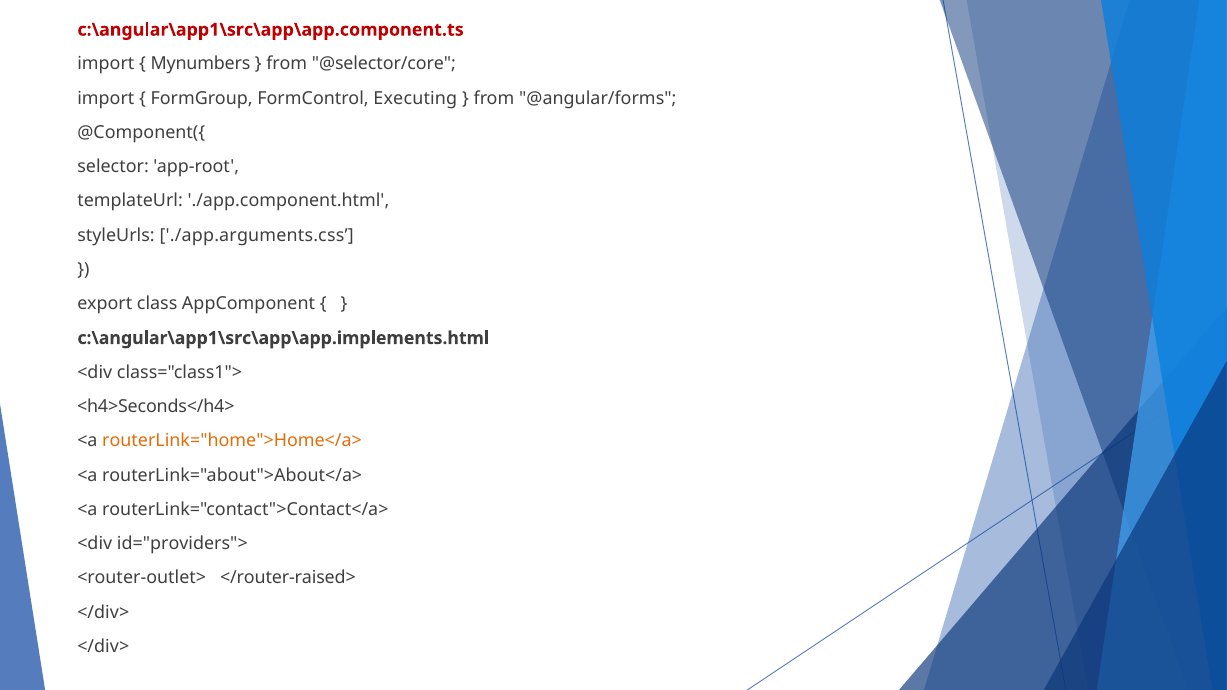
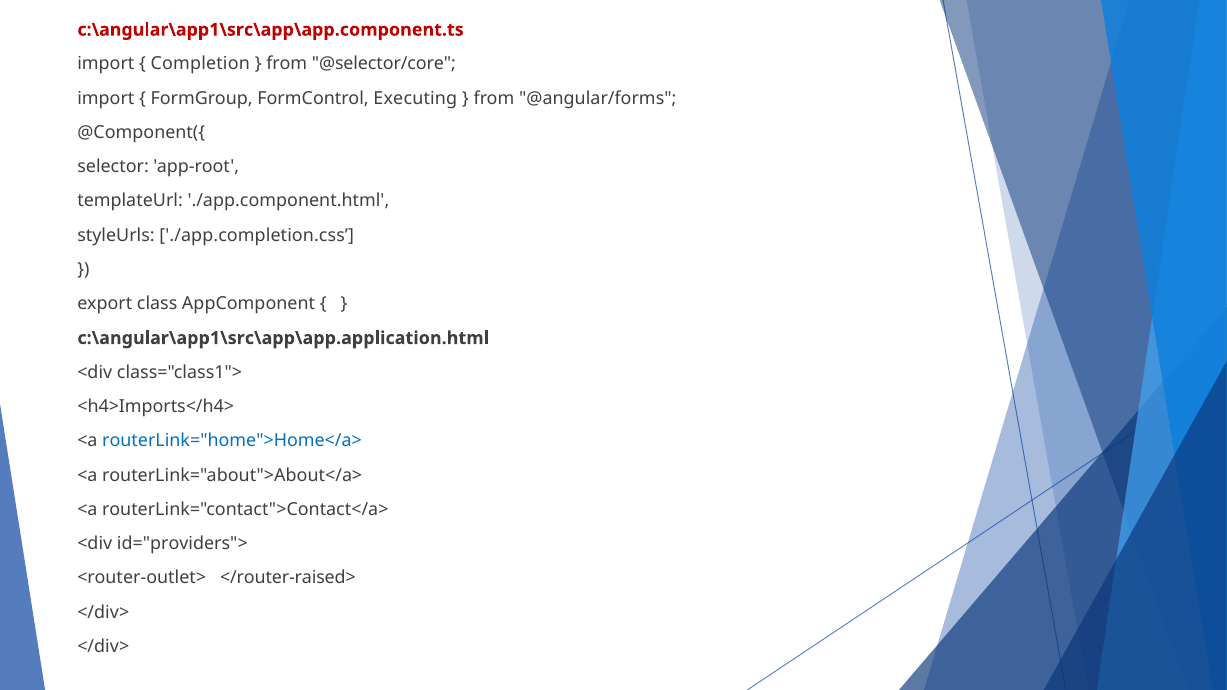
Mynumbers: Mynumbers -> Completion
./app.arguments.css: ./app.arguments.css -> ./app.completion.css
c:\angular\app1\src\app\app.implements.html: c:\angular\app1\src\app\app.implements.html -> c:\angular\app1\src\app\app.application.html
<h4>Seconds</h4>: <h4>Seconds</h4> -> <h4>Imports</h4>
routerLink="home">Home</a> colour: orange -> blue
